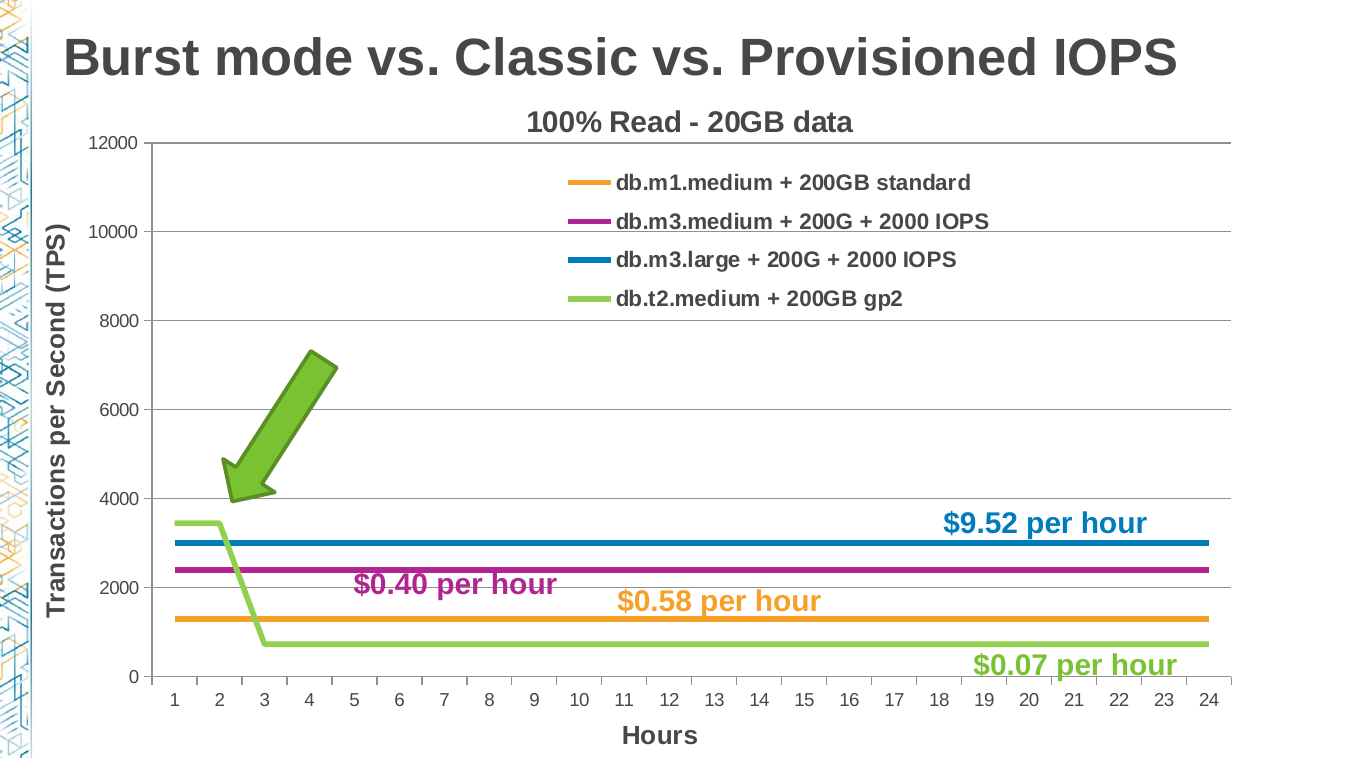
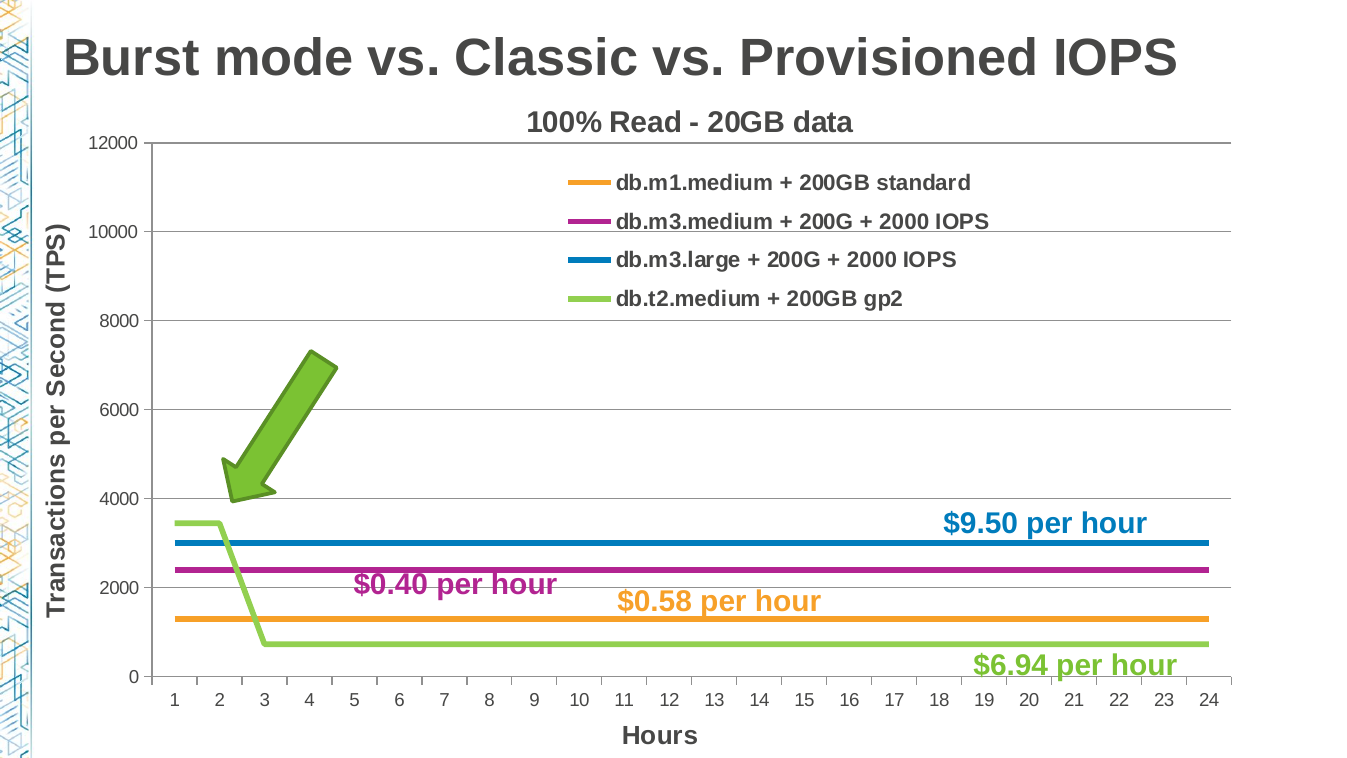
$9.52: $9.52 -> $9.50
$0.07: $0.07 -> $6.94
